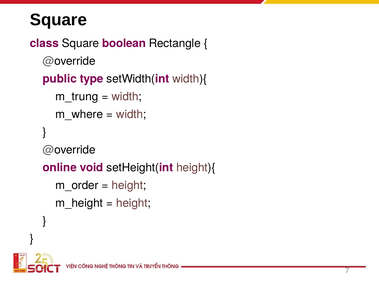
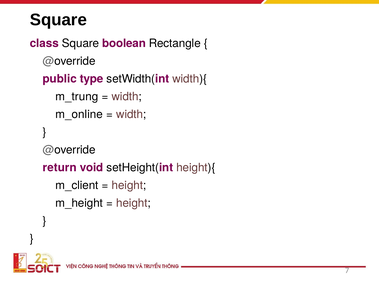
m_where: m_where -> m_online
online: online -> return
m_order: m_order -> m_client
